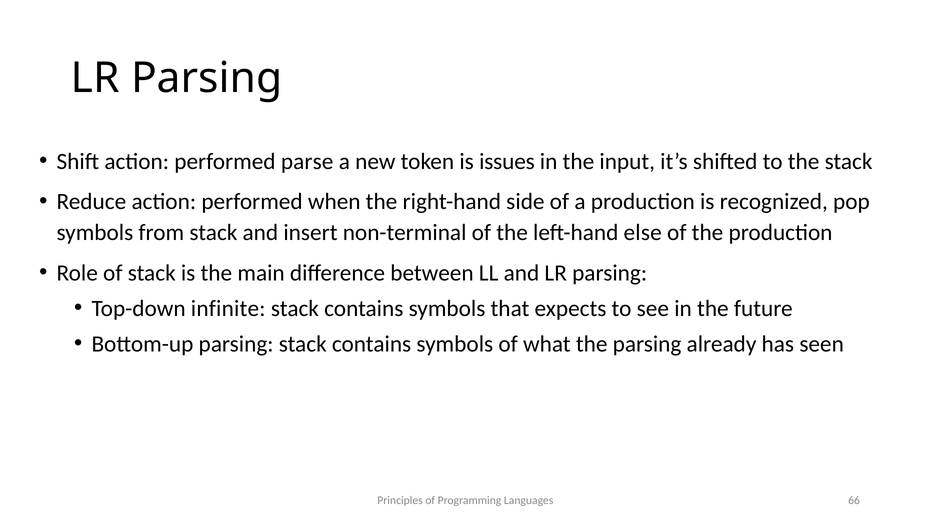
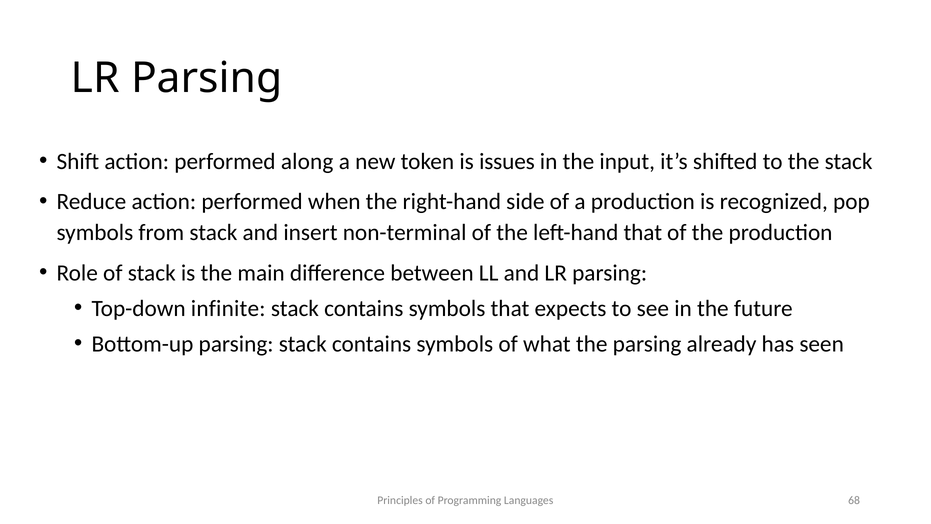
parse: parse -> along
left-hand else: else -> that
66: 66 -> 68
